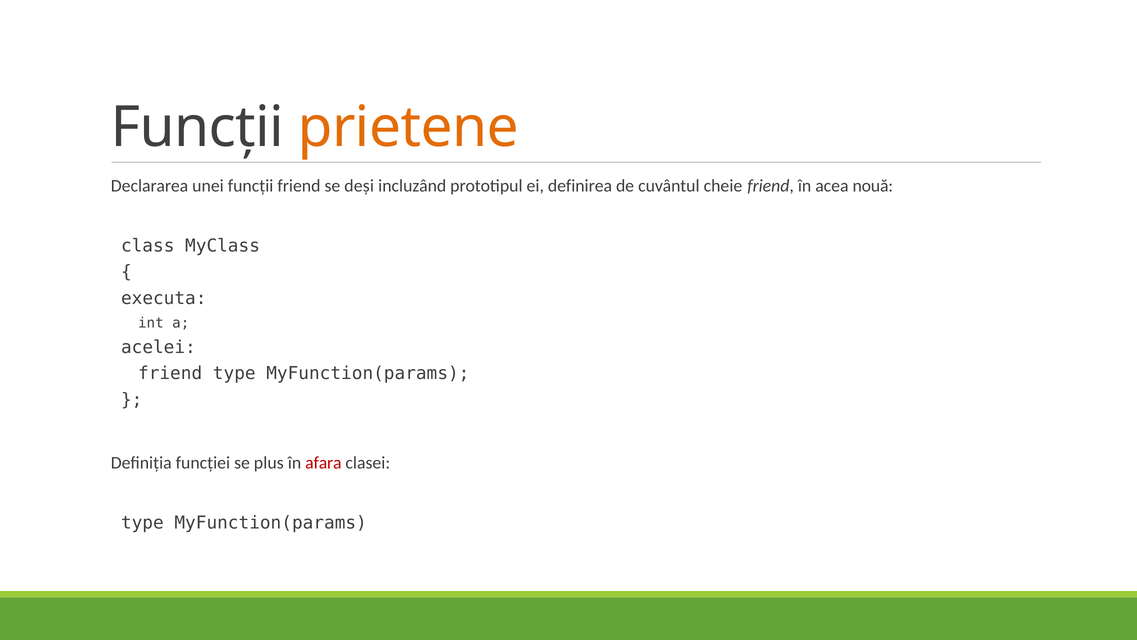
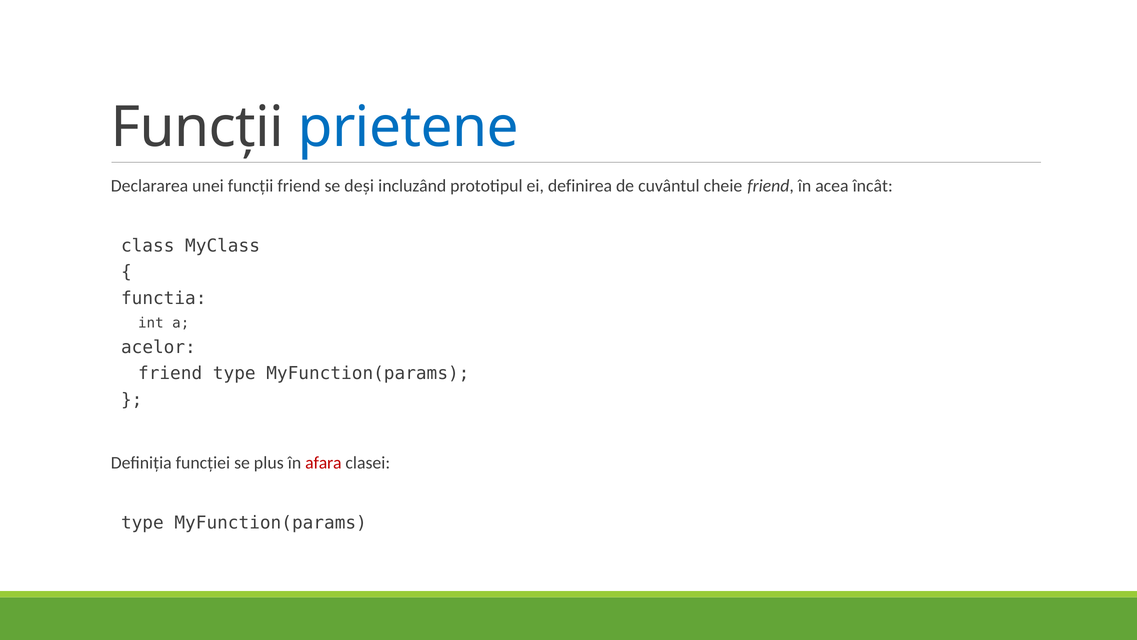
prietene colour: orange -> blue
nouă: nouă -> încât
executa: executa -> functia
acelei: acelei -> acelor
